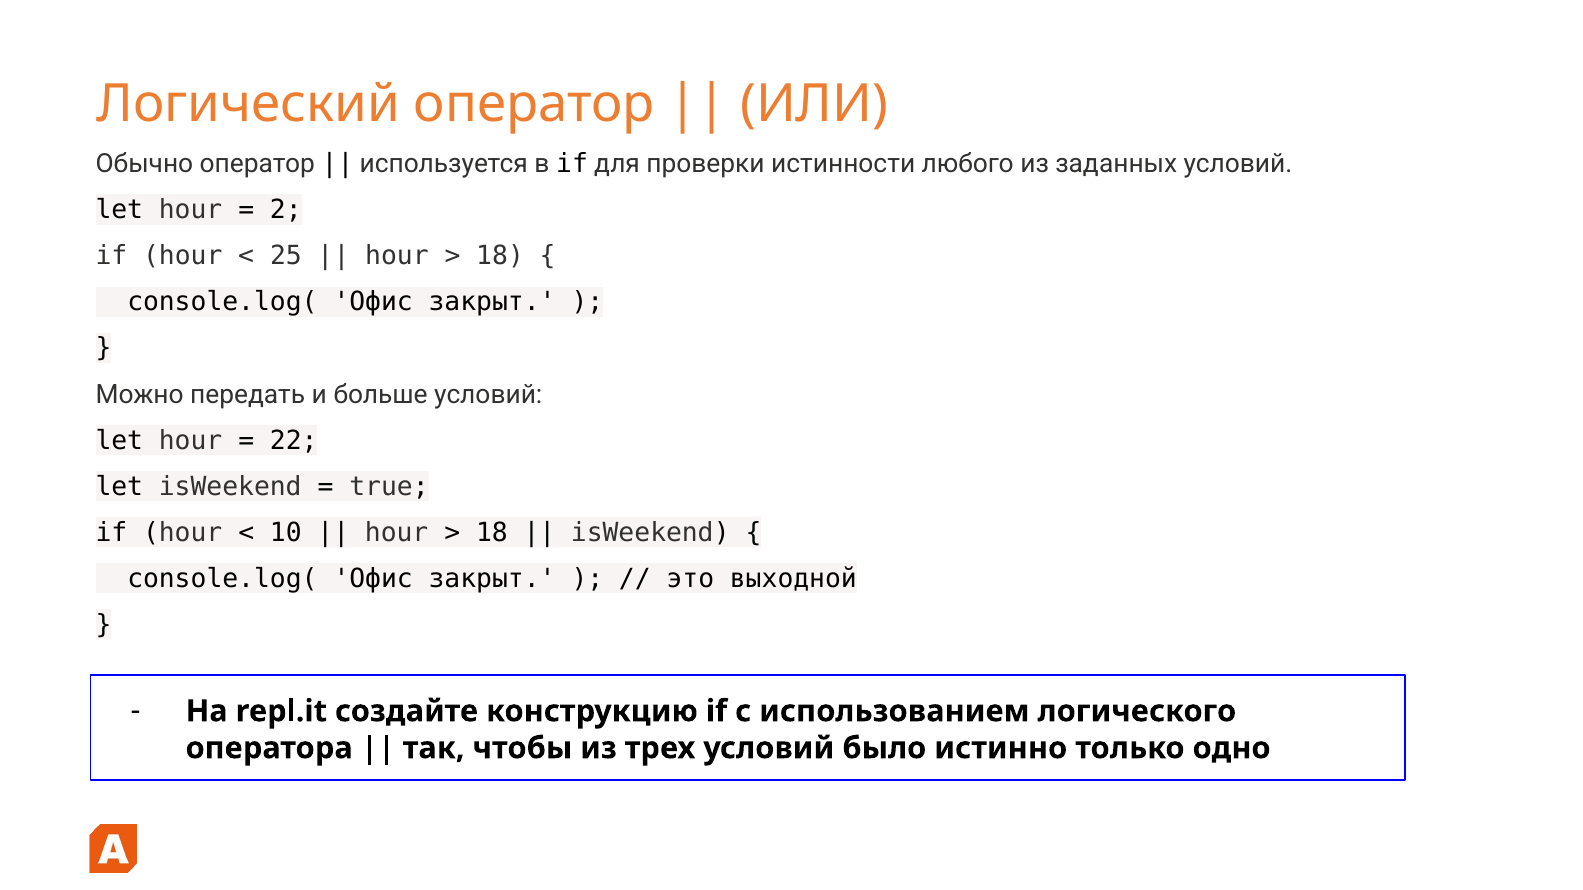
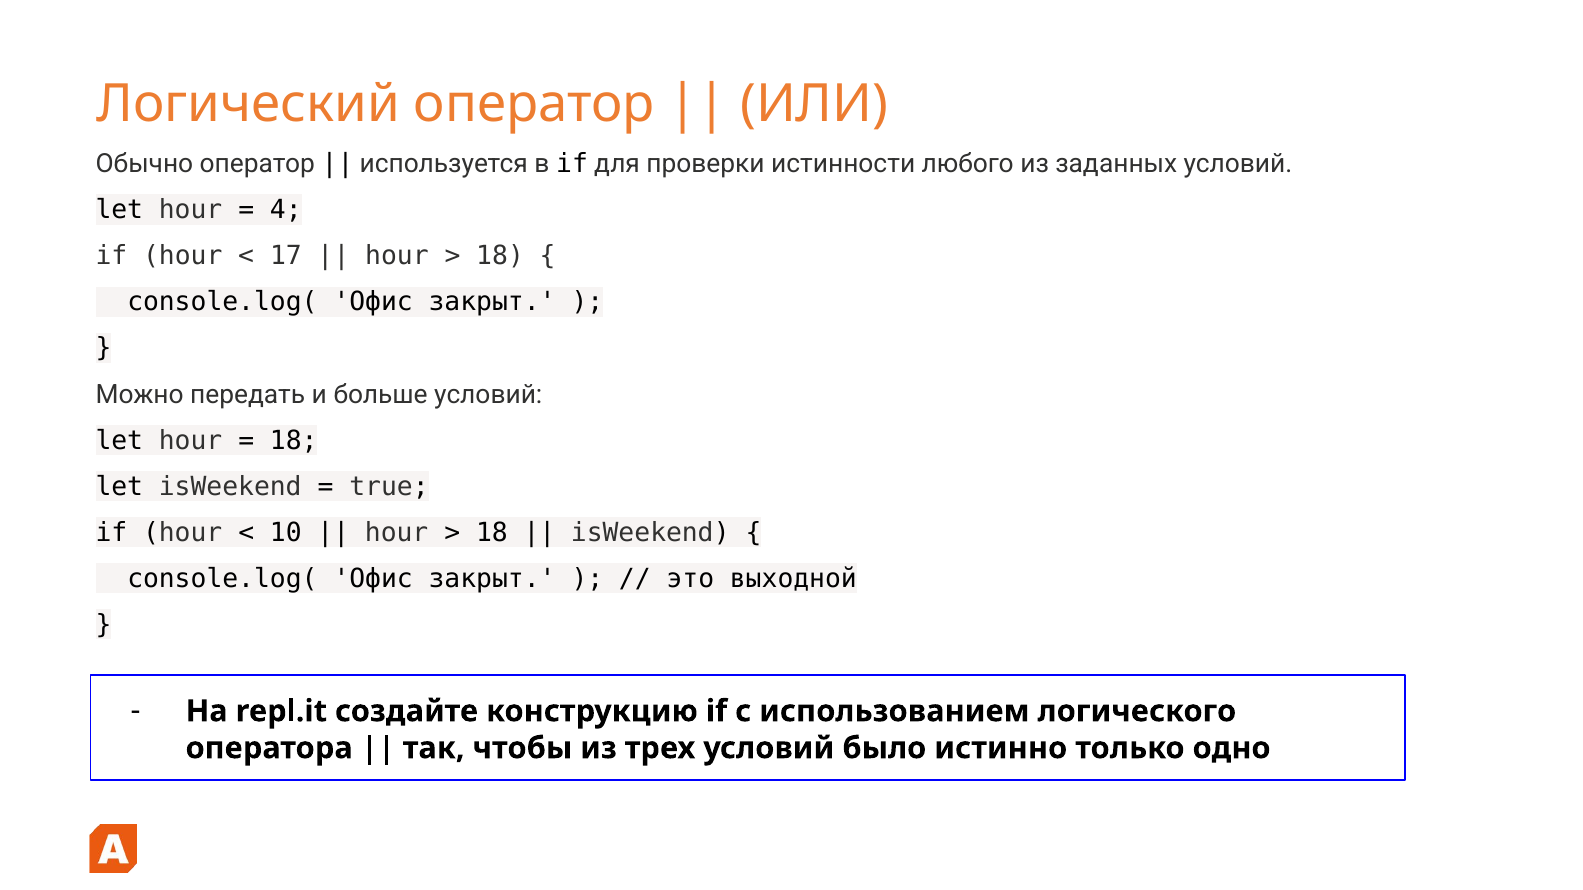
2: 2 -> 4
25: 25 -> 17
22 at (294, 441): 22 -> 18
